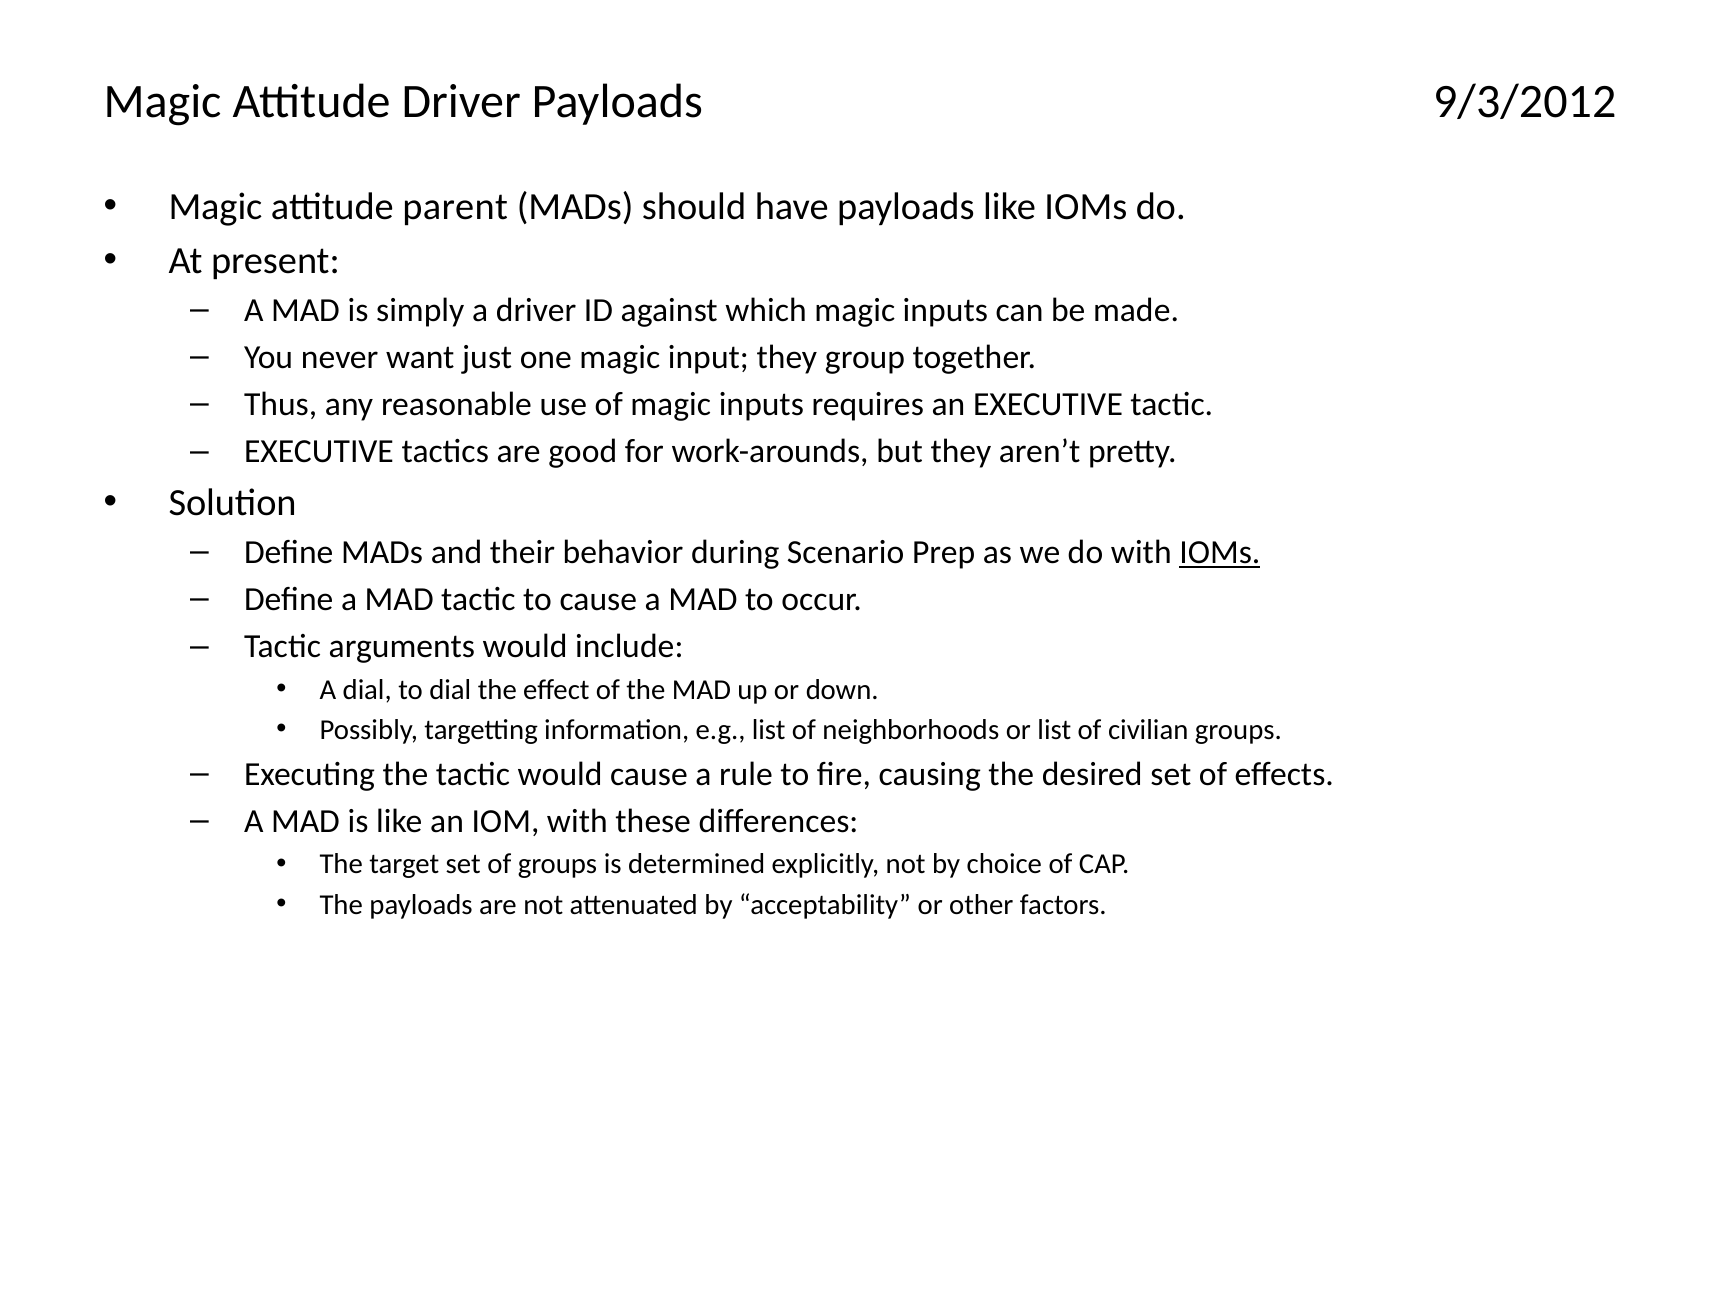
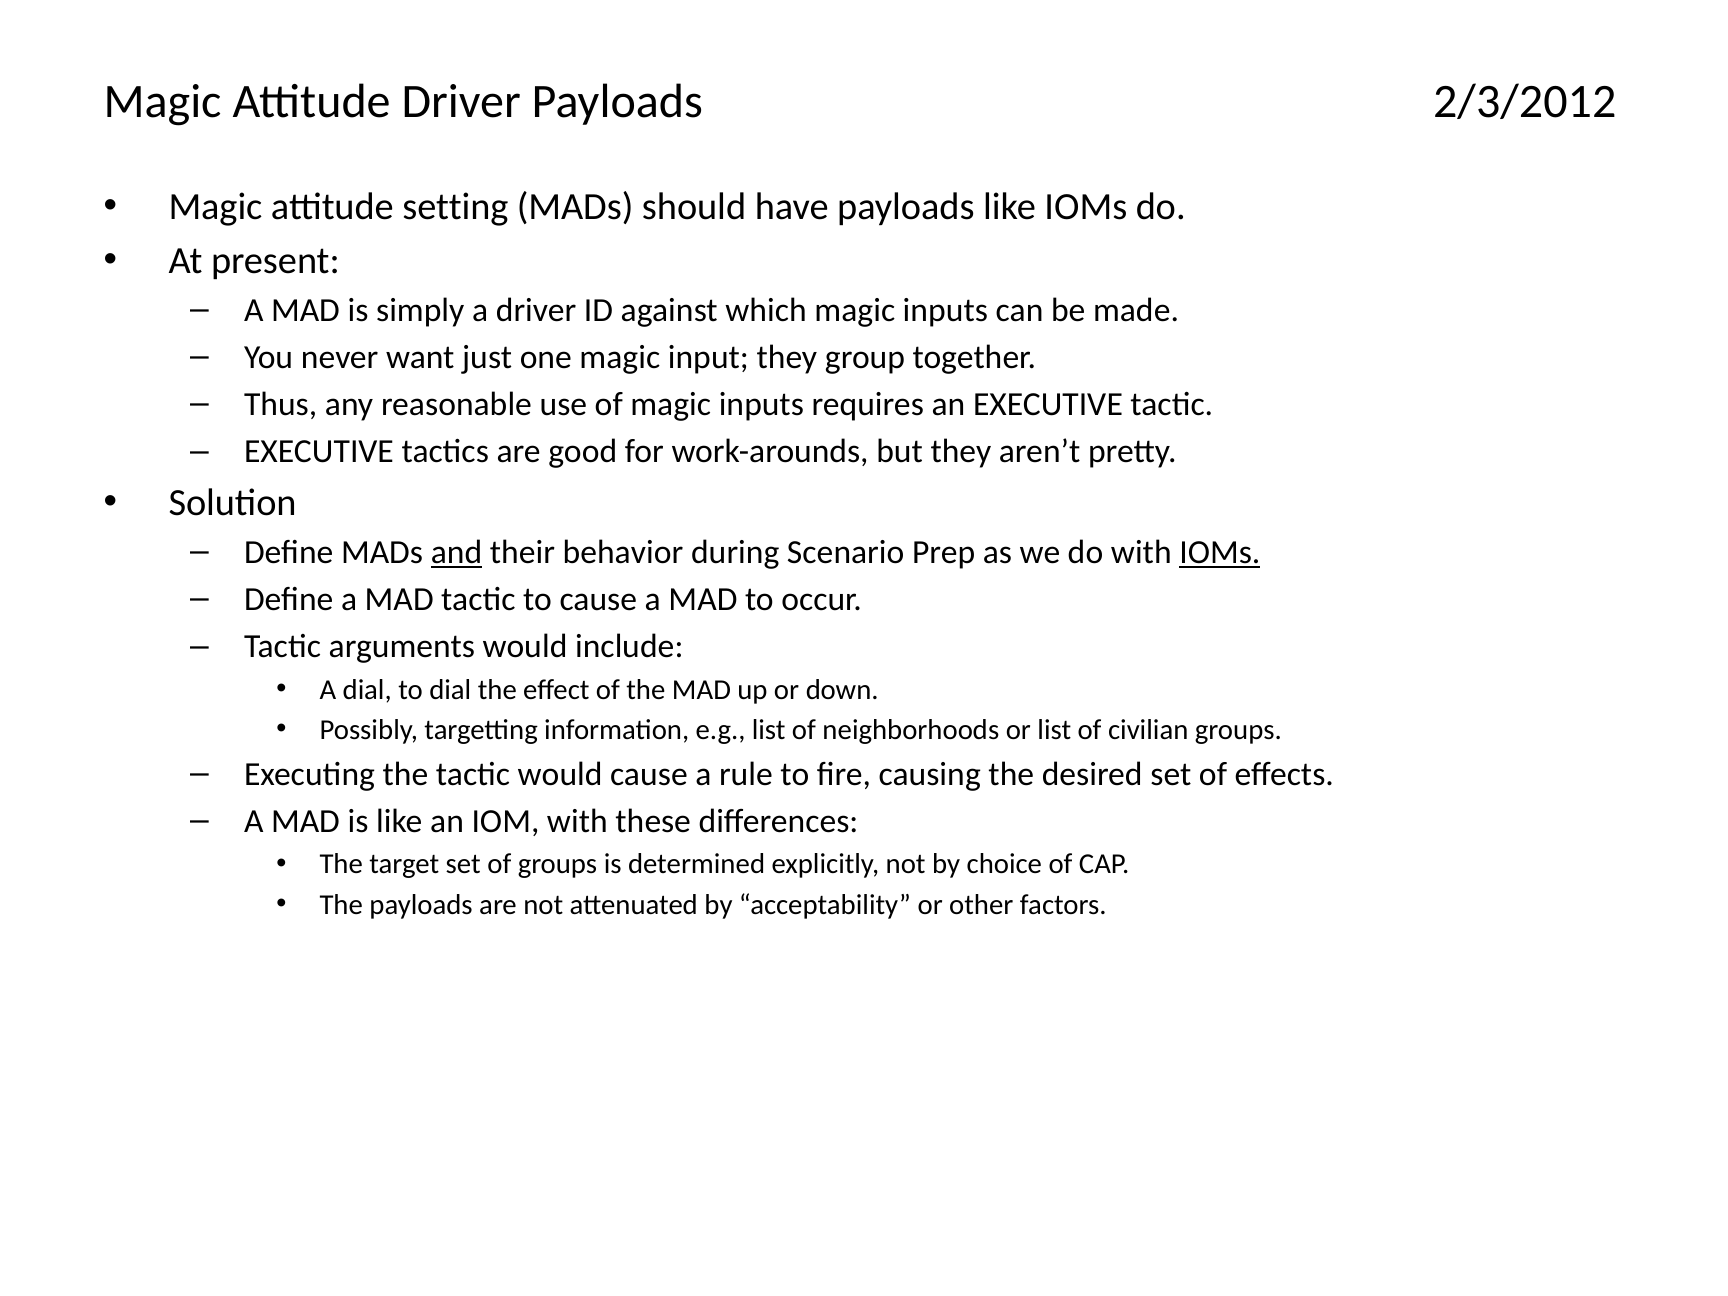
9/3/2012: 9/3/2012 -> 2/3/2012
parent: parent -> setting
and underline: none -> present
